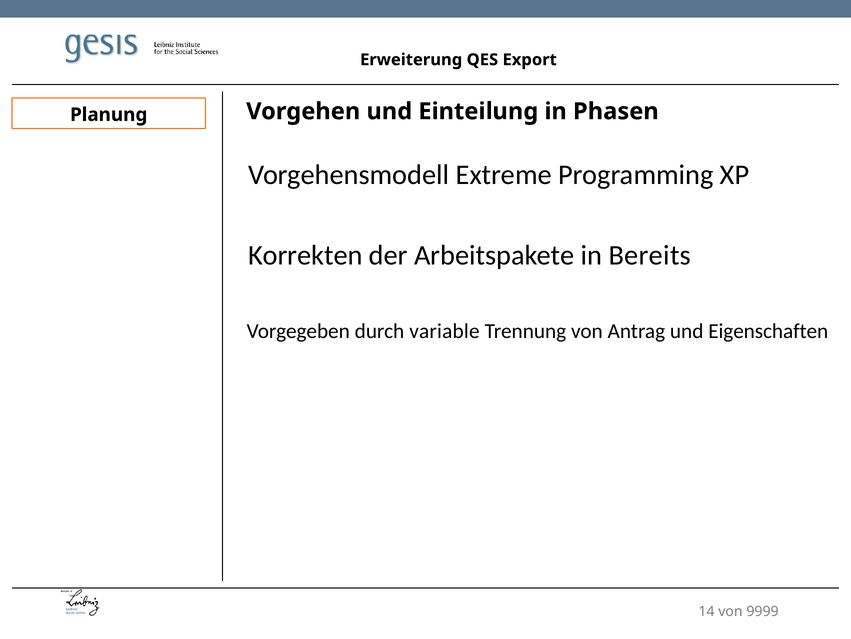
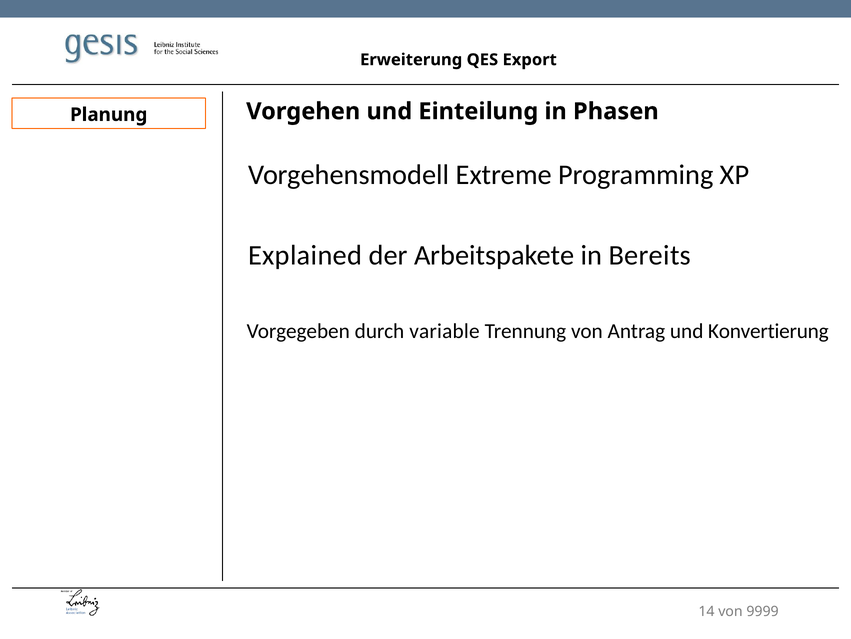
Korrekten: Korrekten -> Explained
Eigenschaften: Eigenschaften -> Konvertierung
